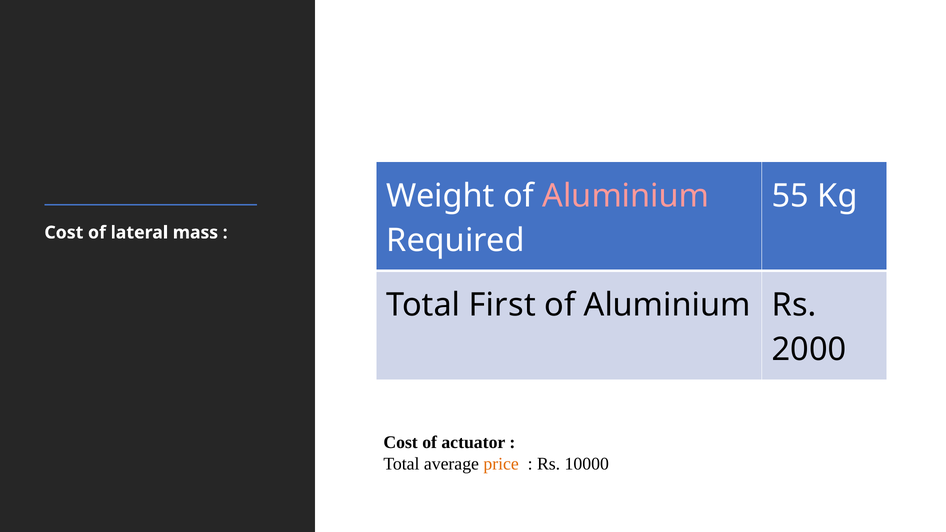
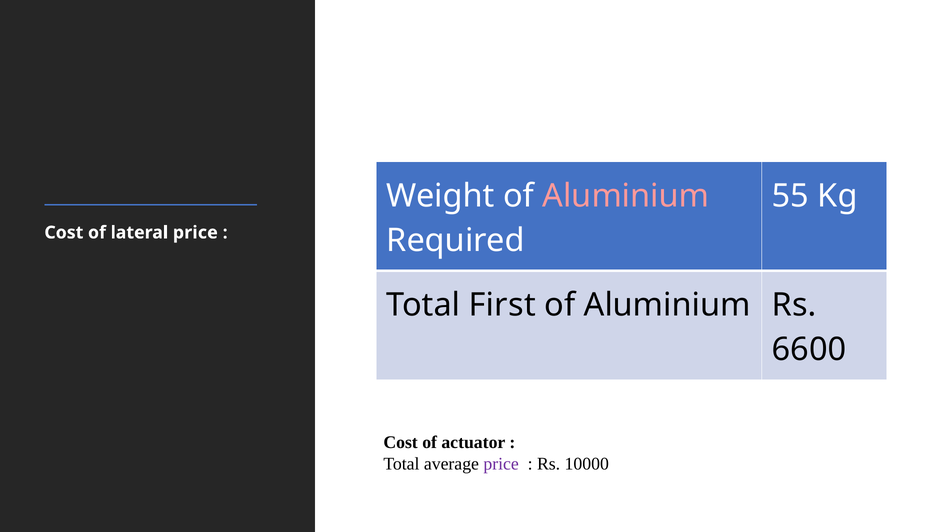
lateral mass: mass -> price
2000: 2000 -> 6600
price at (501, 464) colour: orange -> purple
